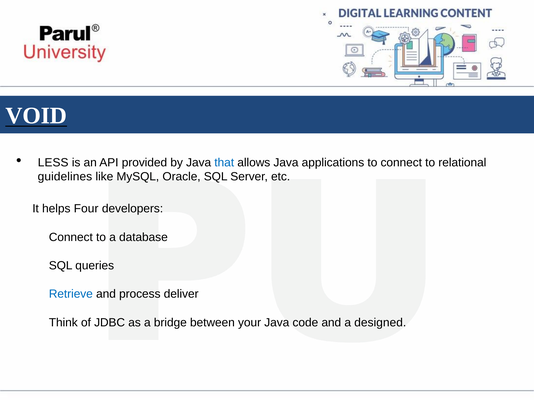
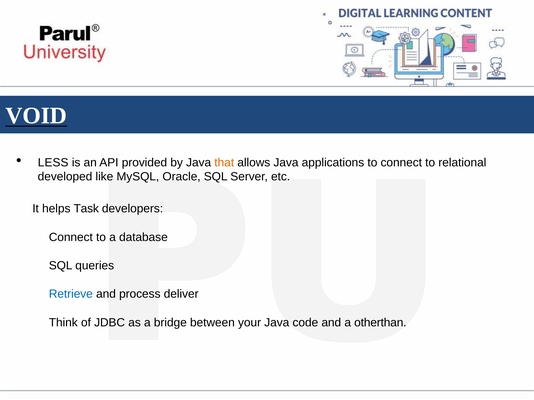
that colour: blue -> orange
guidelines: guidelines -> developed
Four: Four -> Task
designed: designed -> otherthan
